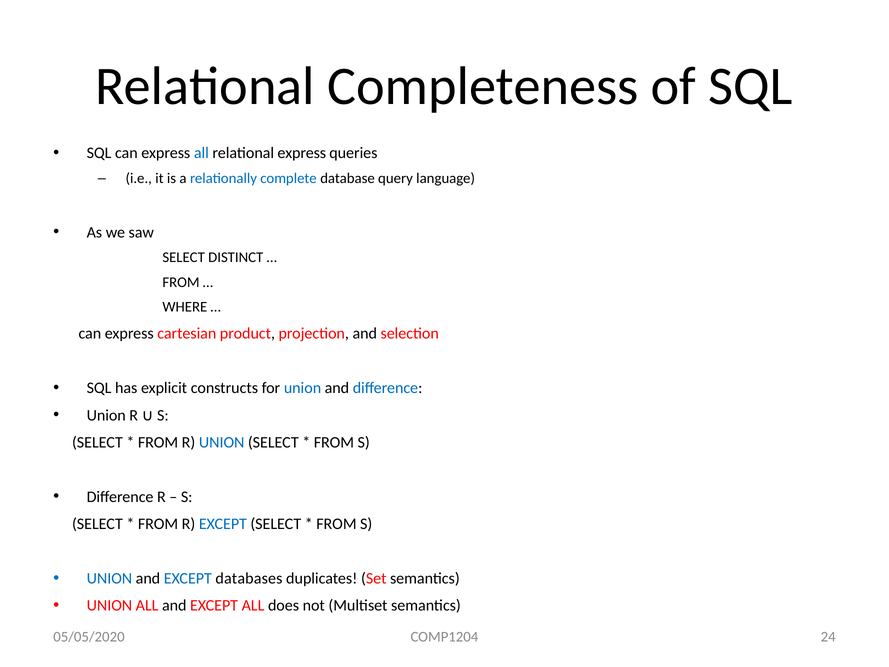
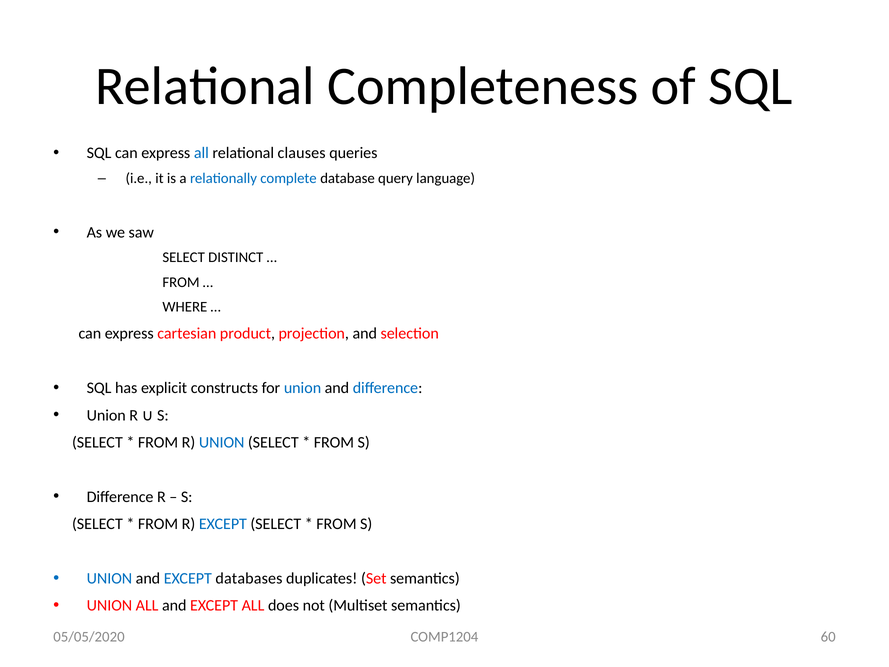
relational express: express -> clauses
24: 24 -> 60
